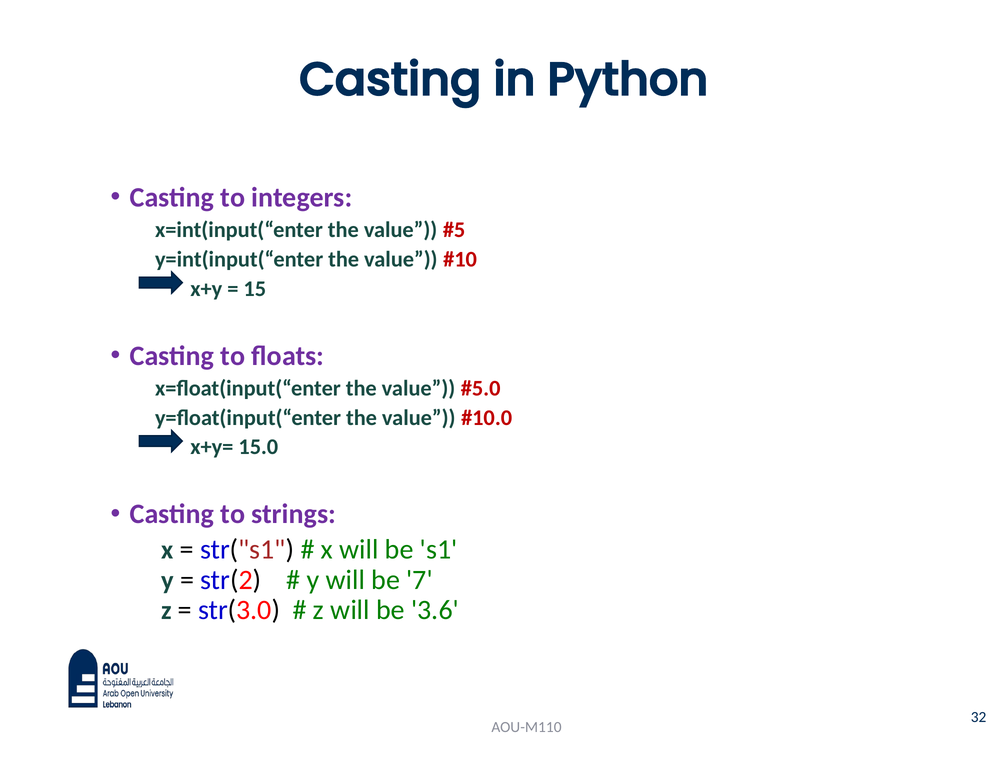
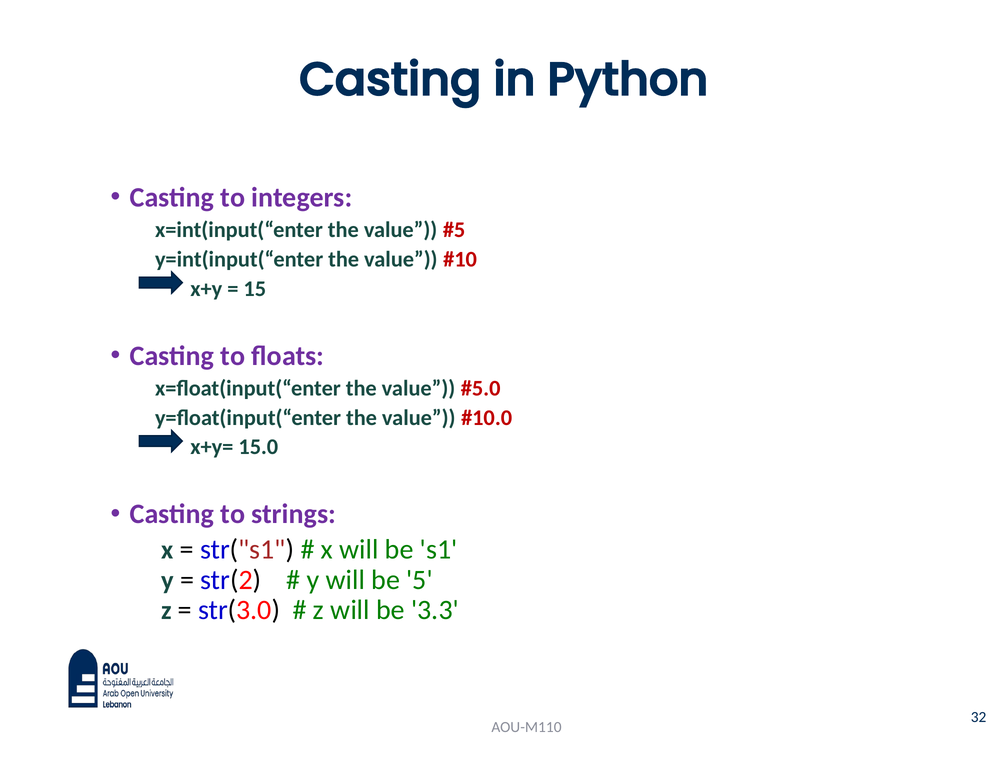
7: 7 -> 5
3.6: 3.6 -> 3.3
